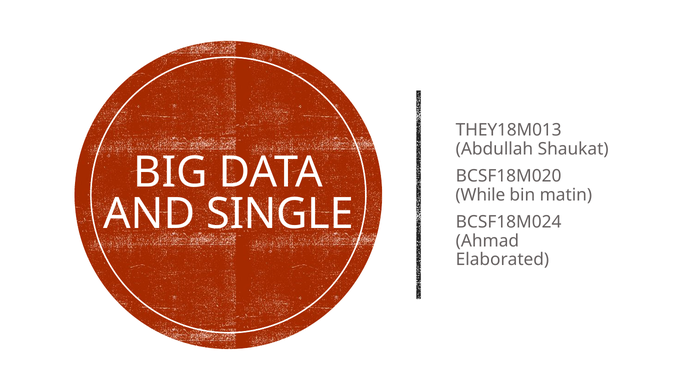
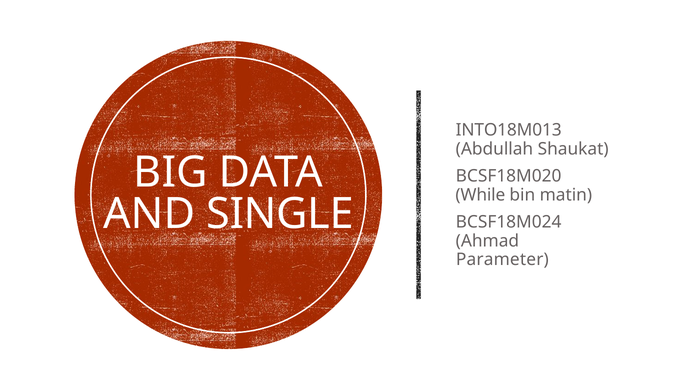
THEY18M013: THEY18M013 -> INTO18M013
Elaborated: Elaborated -> Parameter
